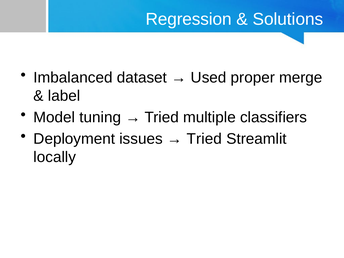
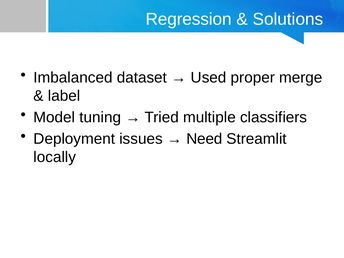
Tried at (204, 139): Tried -> Need
